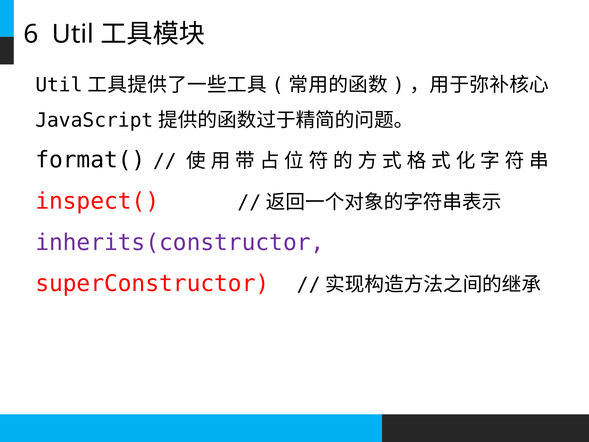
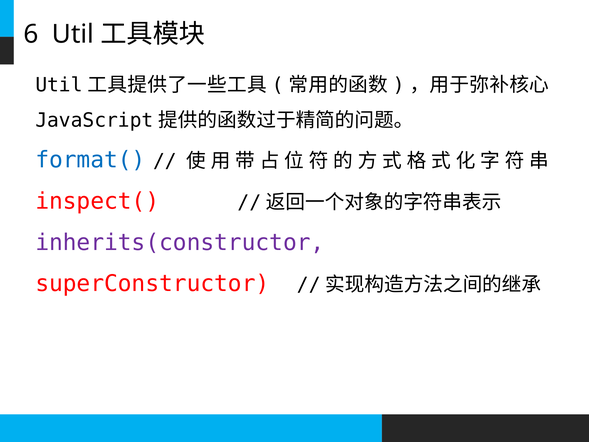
format( colour: black -> blue
